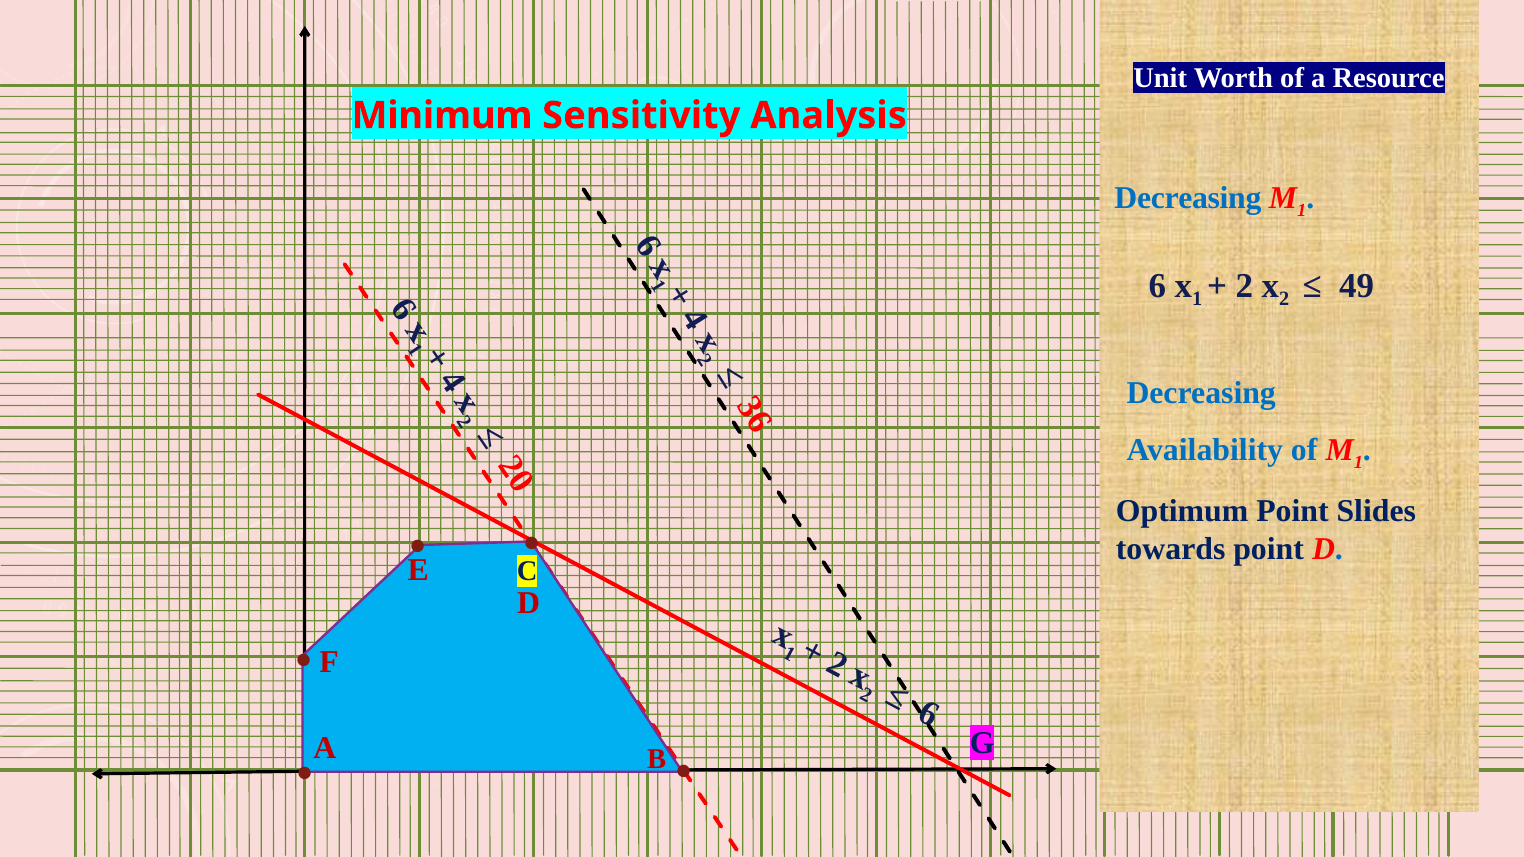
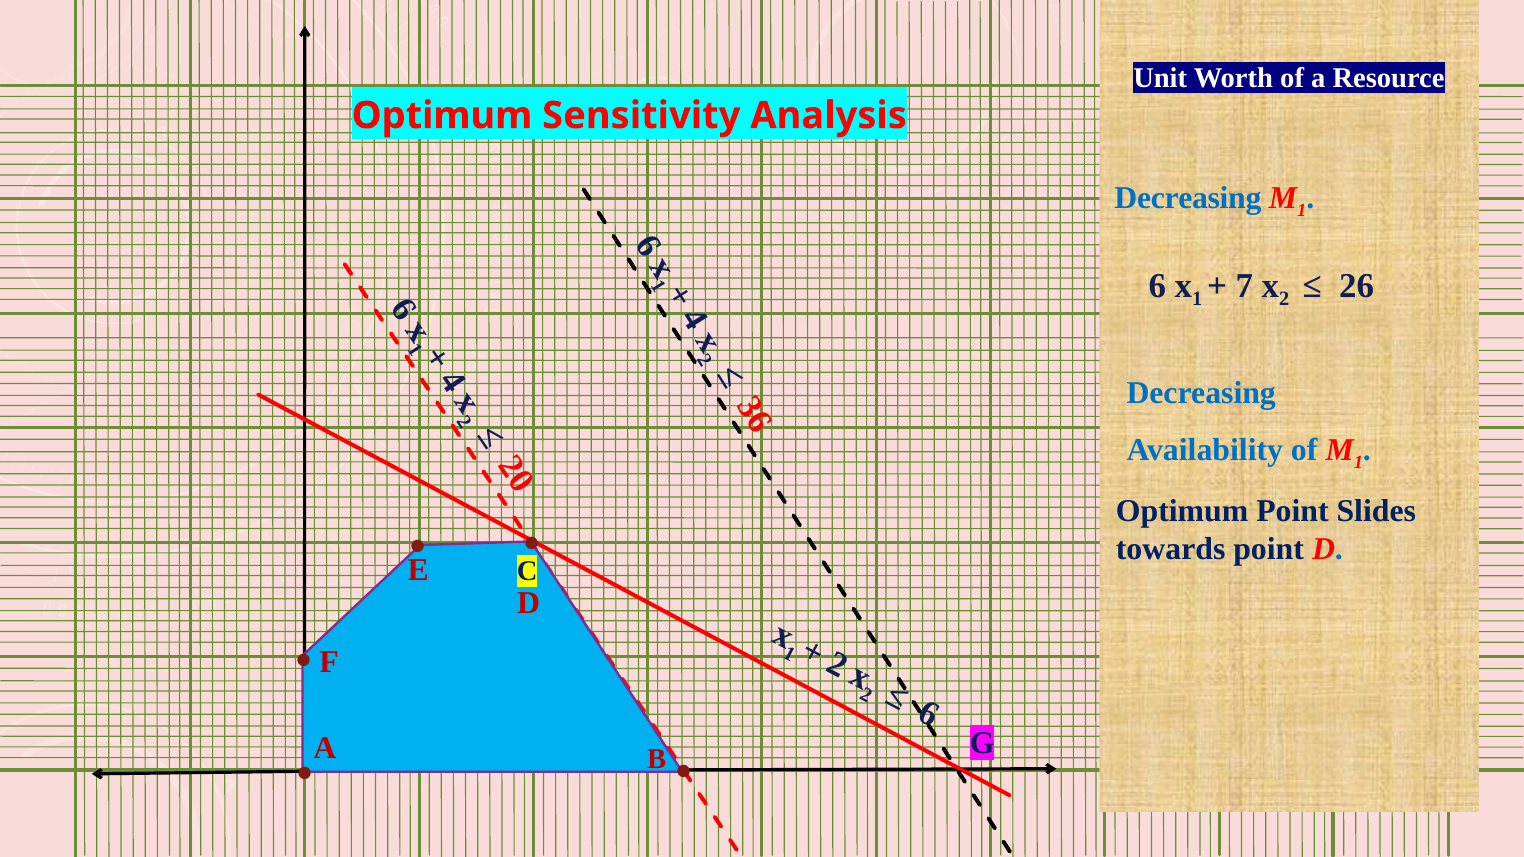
Minimum at (442, 116): Minimum -> Optimum
2 at (1244, 286): 2 -> 7
49: 49 -> 26
